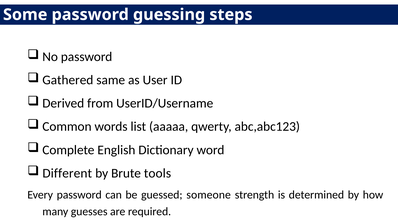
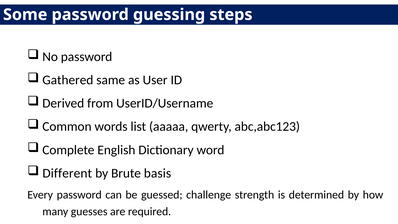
tools: tools -> basis
someone: someone -> challenge
